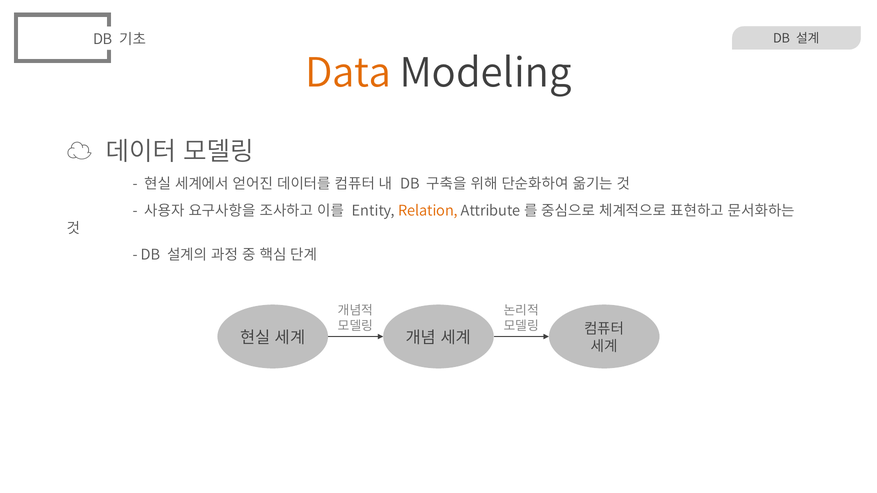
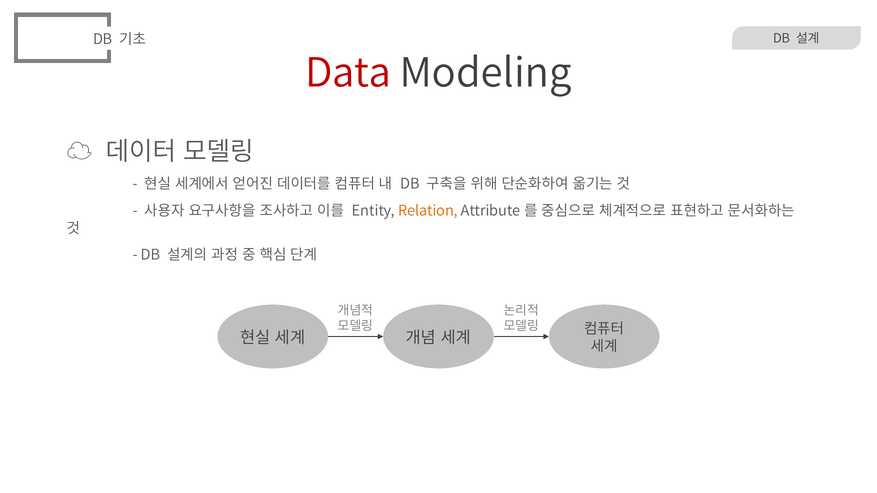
Data colour: orange -> red
